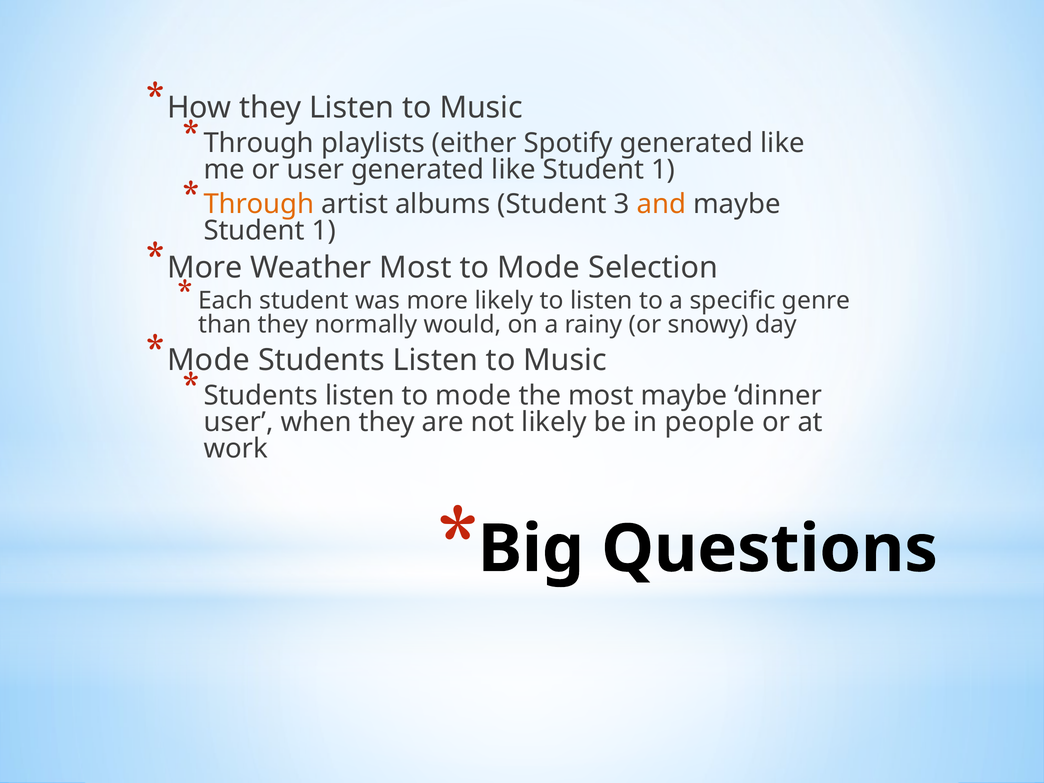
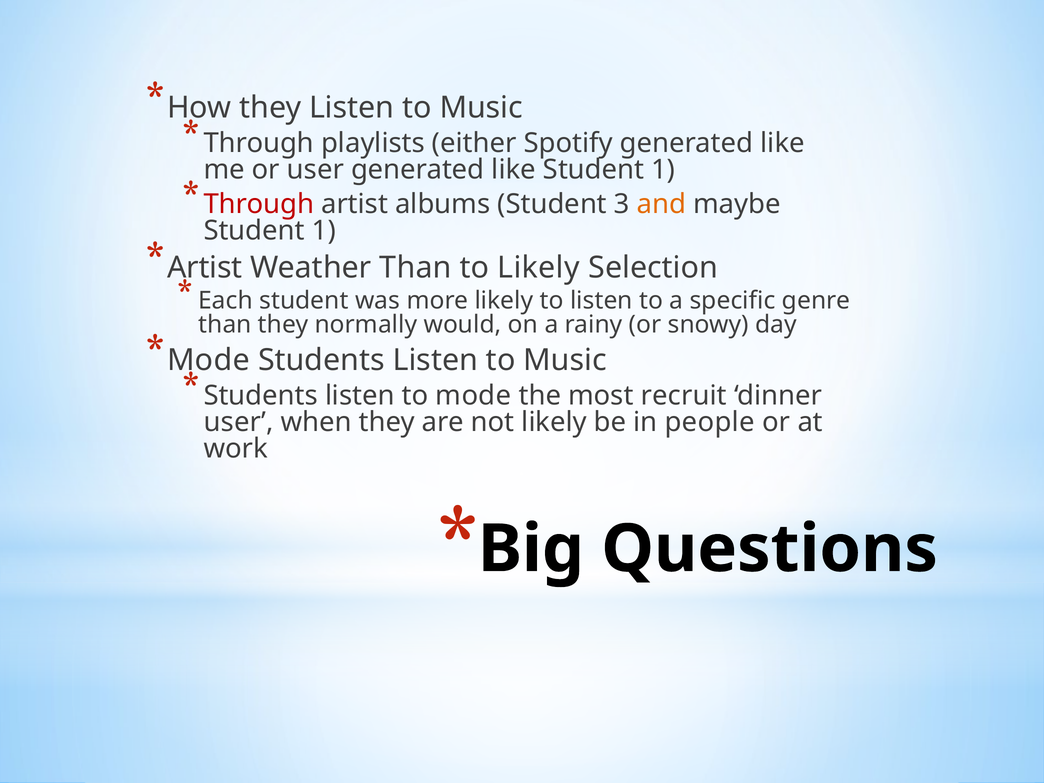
Through at (259, 204) colour: orange -> red
More at (205, 268): More -> Artist
Weather Most: Most -> Than
Mode at (539, 268): Mode -> Likely
most maybe: maybe -> recruit
